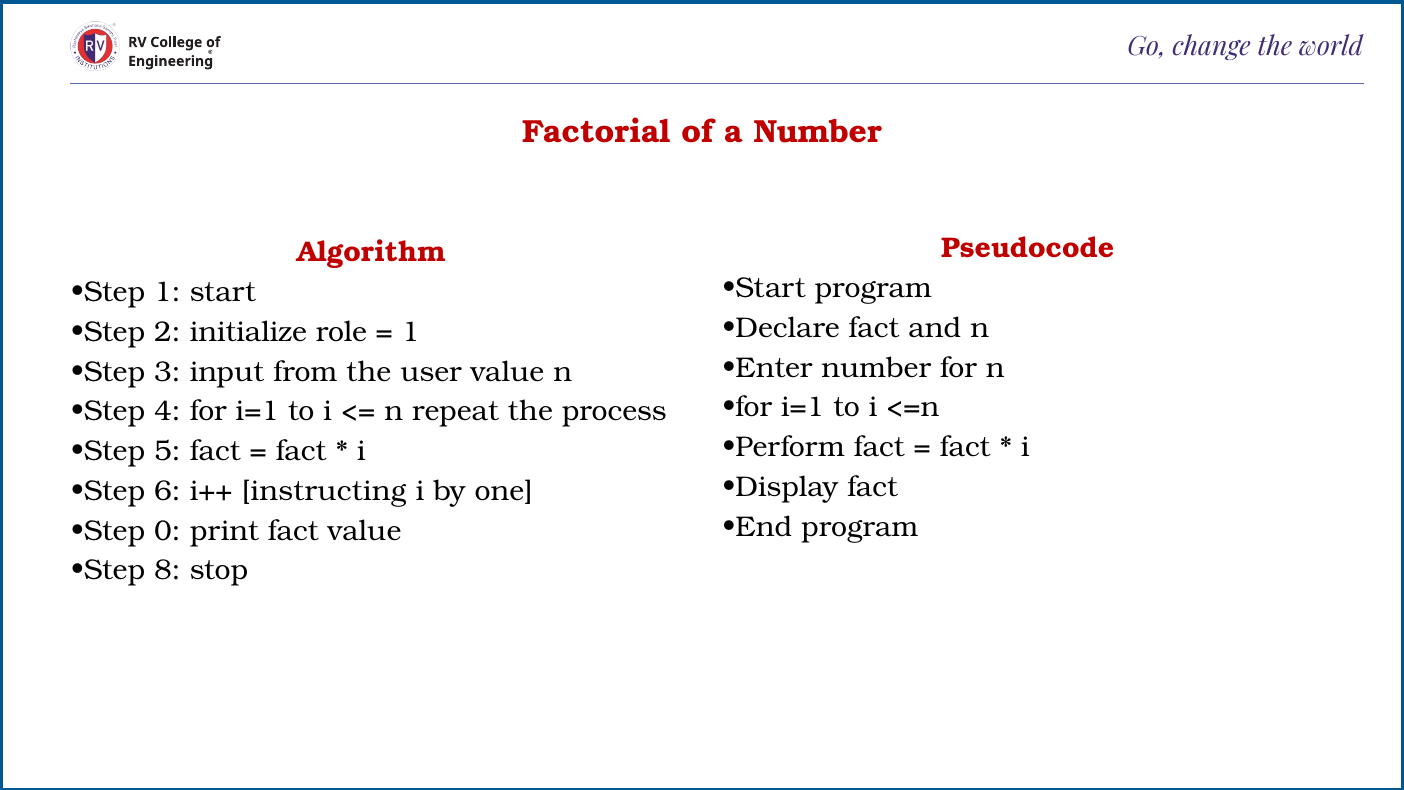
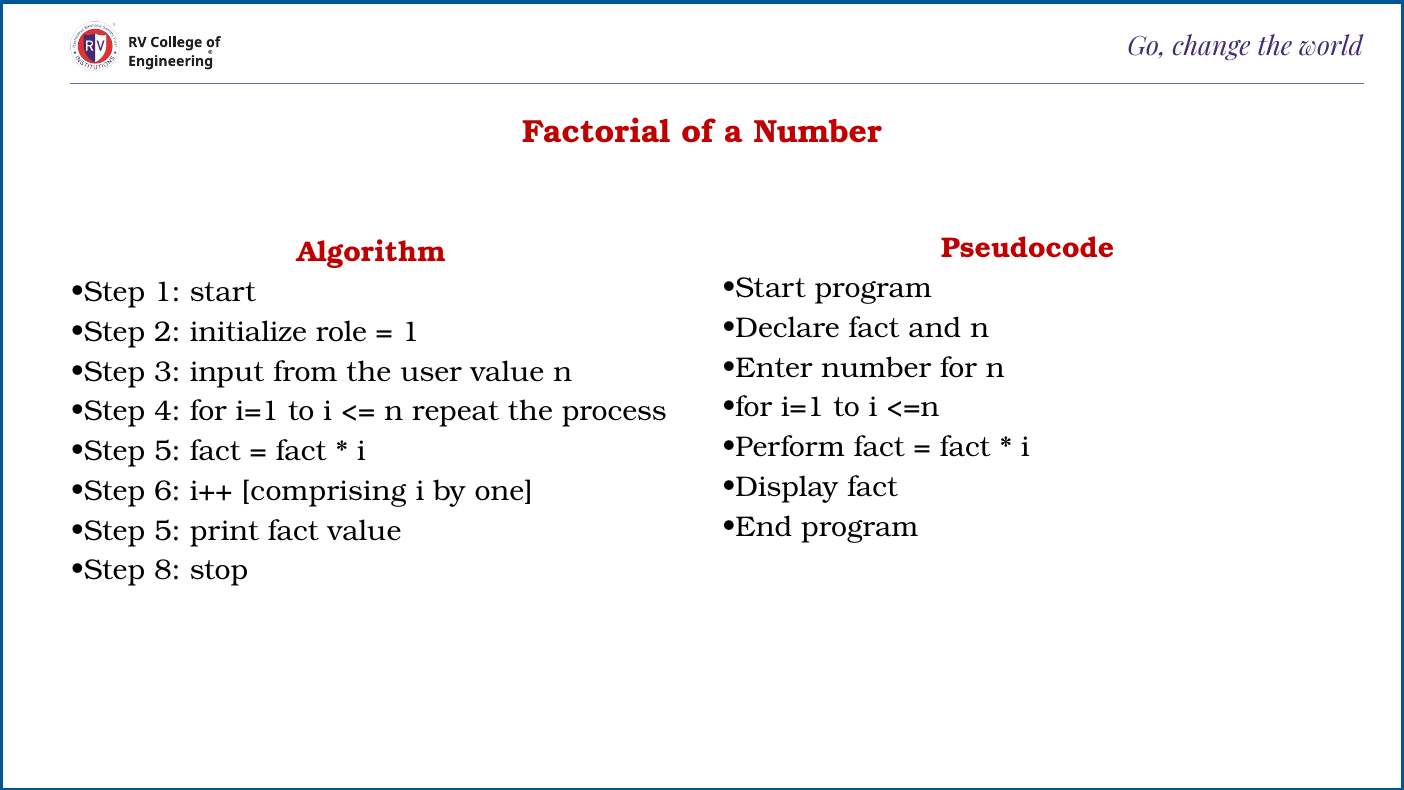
instructing: instructing -> comprising
0 at (167, 531): 0 -> 5
